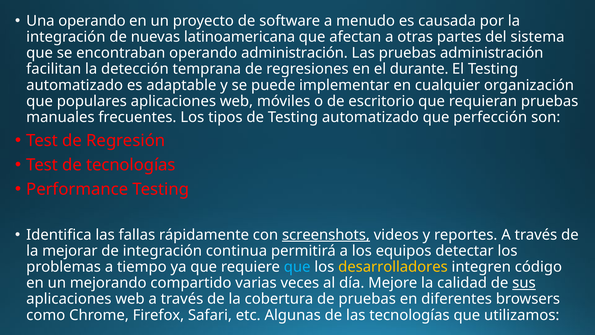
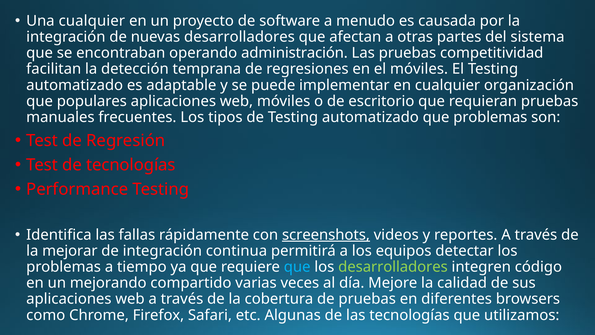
Una operando: operando -> cualquier
nuevas latinoamericana: latinoamericana -> desarrolladores
pruebas administración: administración -> competitividad
el durante: durante -> móviles
que perfección: perfección -> problemas
desarrolladores at (393, 267) colour: yellow -> light green
sus underline: present -> none
